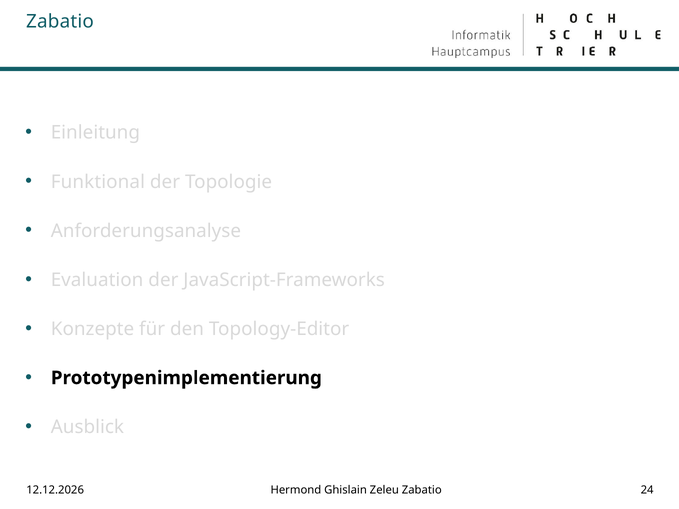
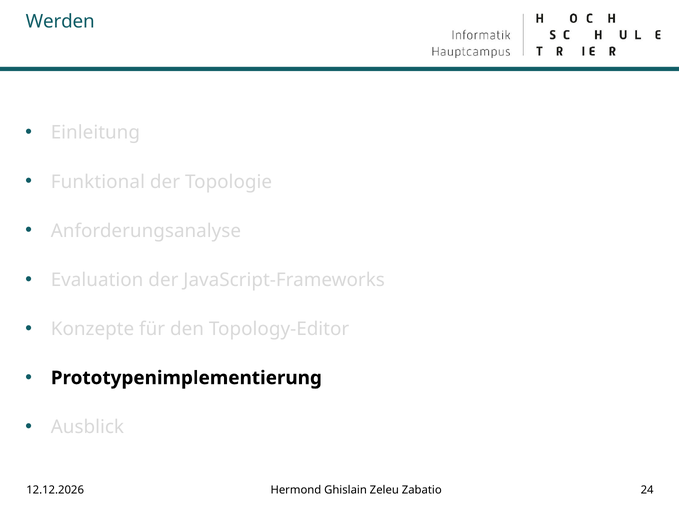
Zabatio at (60, 22): Zabatio -> Werden
